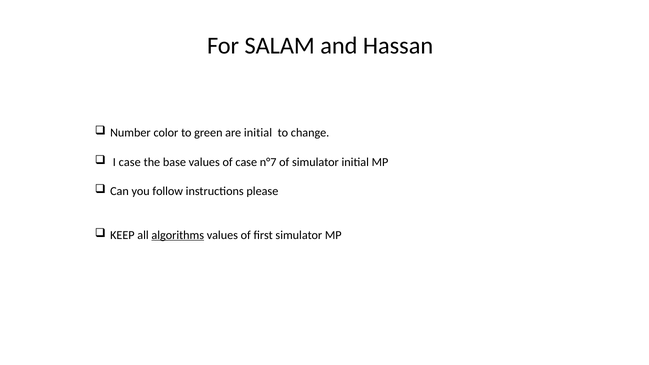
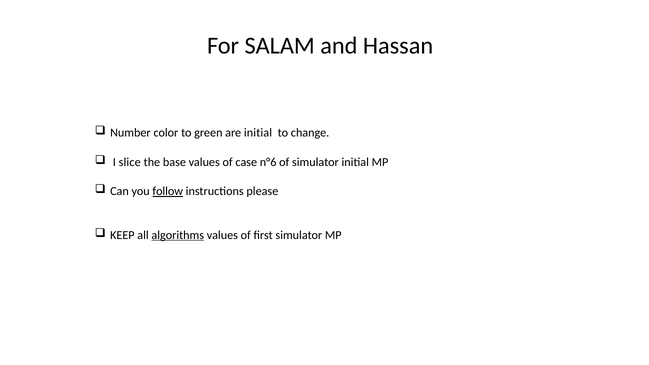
I case: case -> slice
n°7: n°7 -> n°6
follow underline: none -> present
